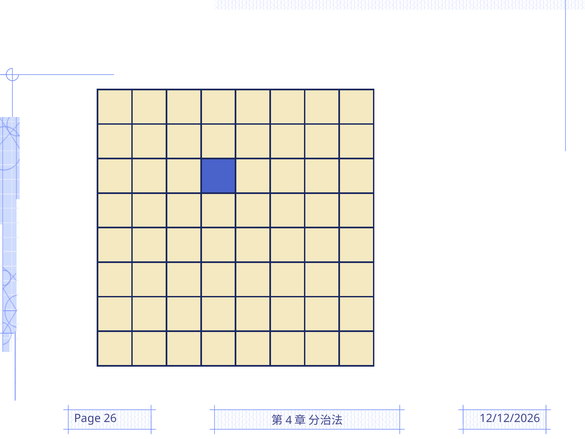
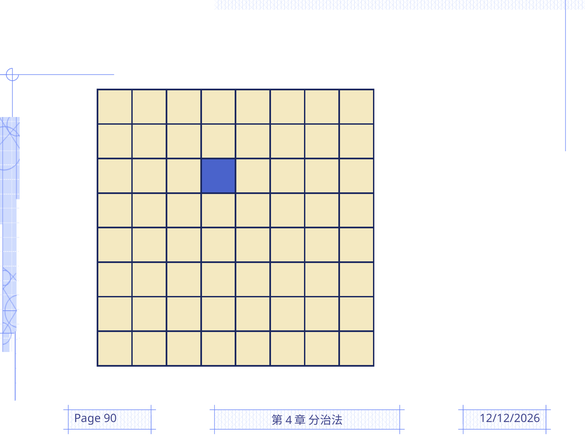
26: 26 -> 90
